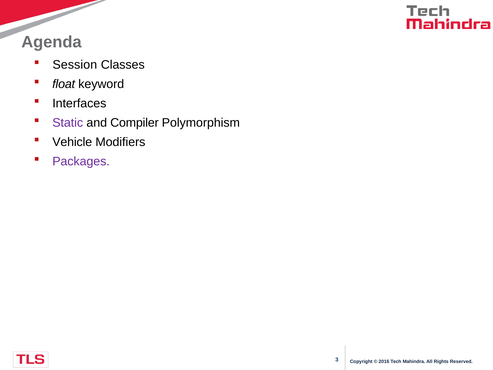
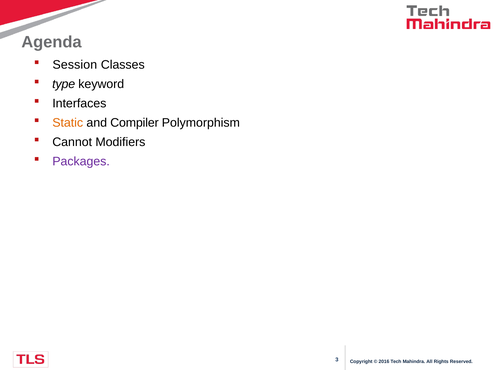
float: float -> type
Static colour: purple -> orange
Vehicle: Vehicle -> Cannot
